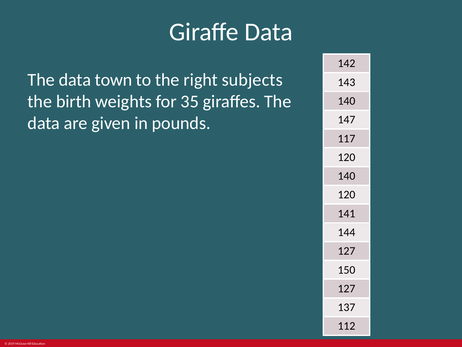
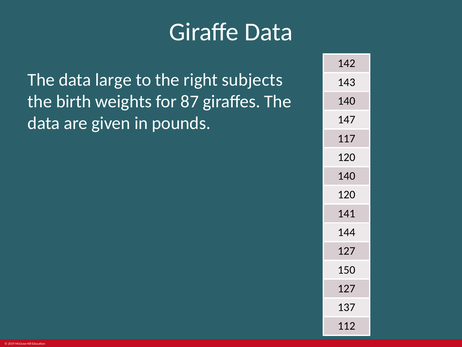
town: town -> large
35: 35 -> 87
